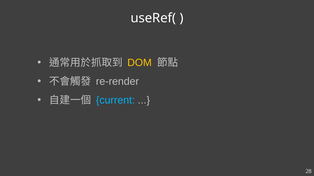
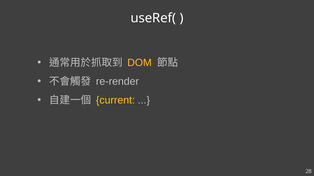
current colour: light blue -> yellow
